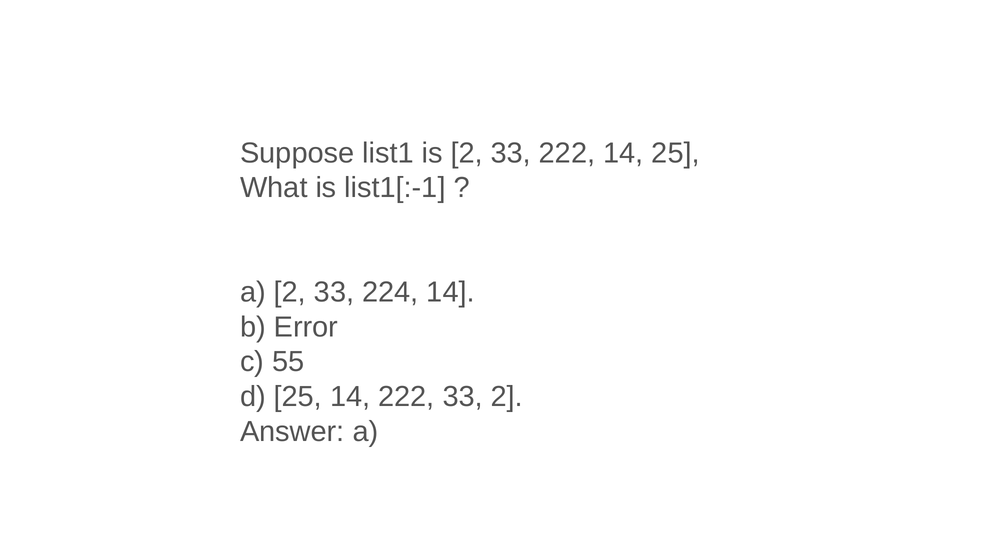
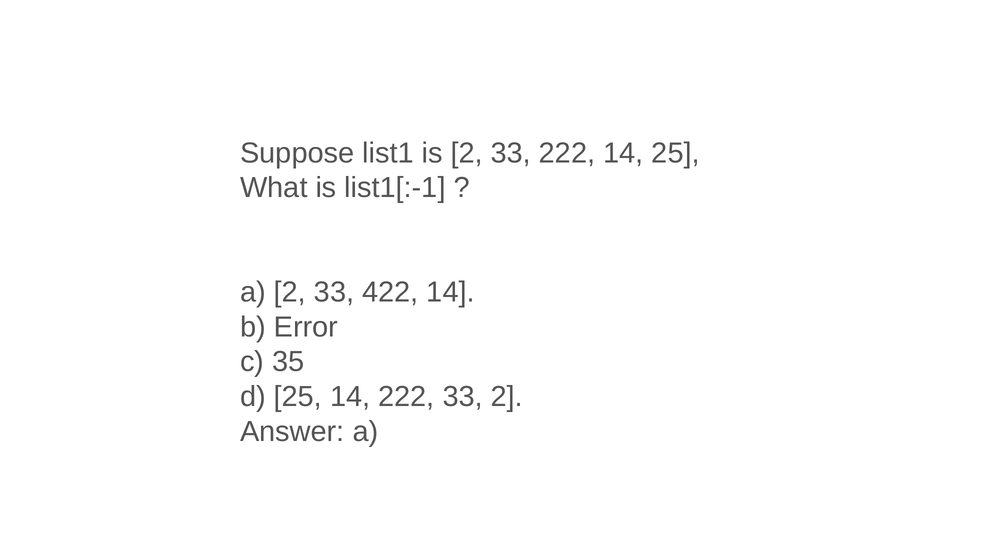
224: 224 -> 422
55: 55 -> 35
